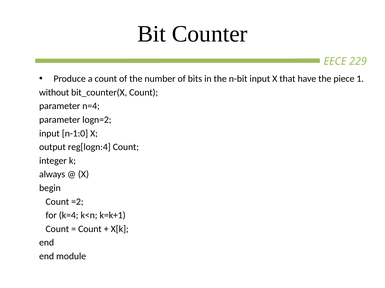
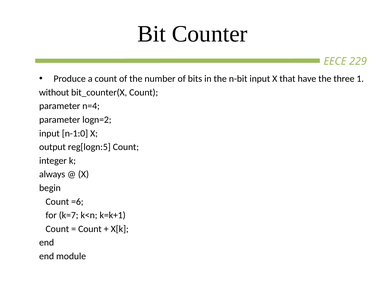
piece: piece -> three
reg[logn:4: reg[logn:4 -> reg[logn:5
=2: =2 -> =6
k=4: k=4 -> k=7
